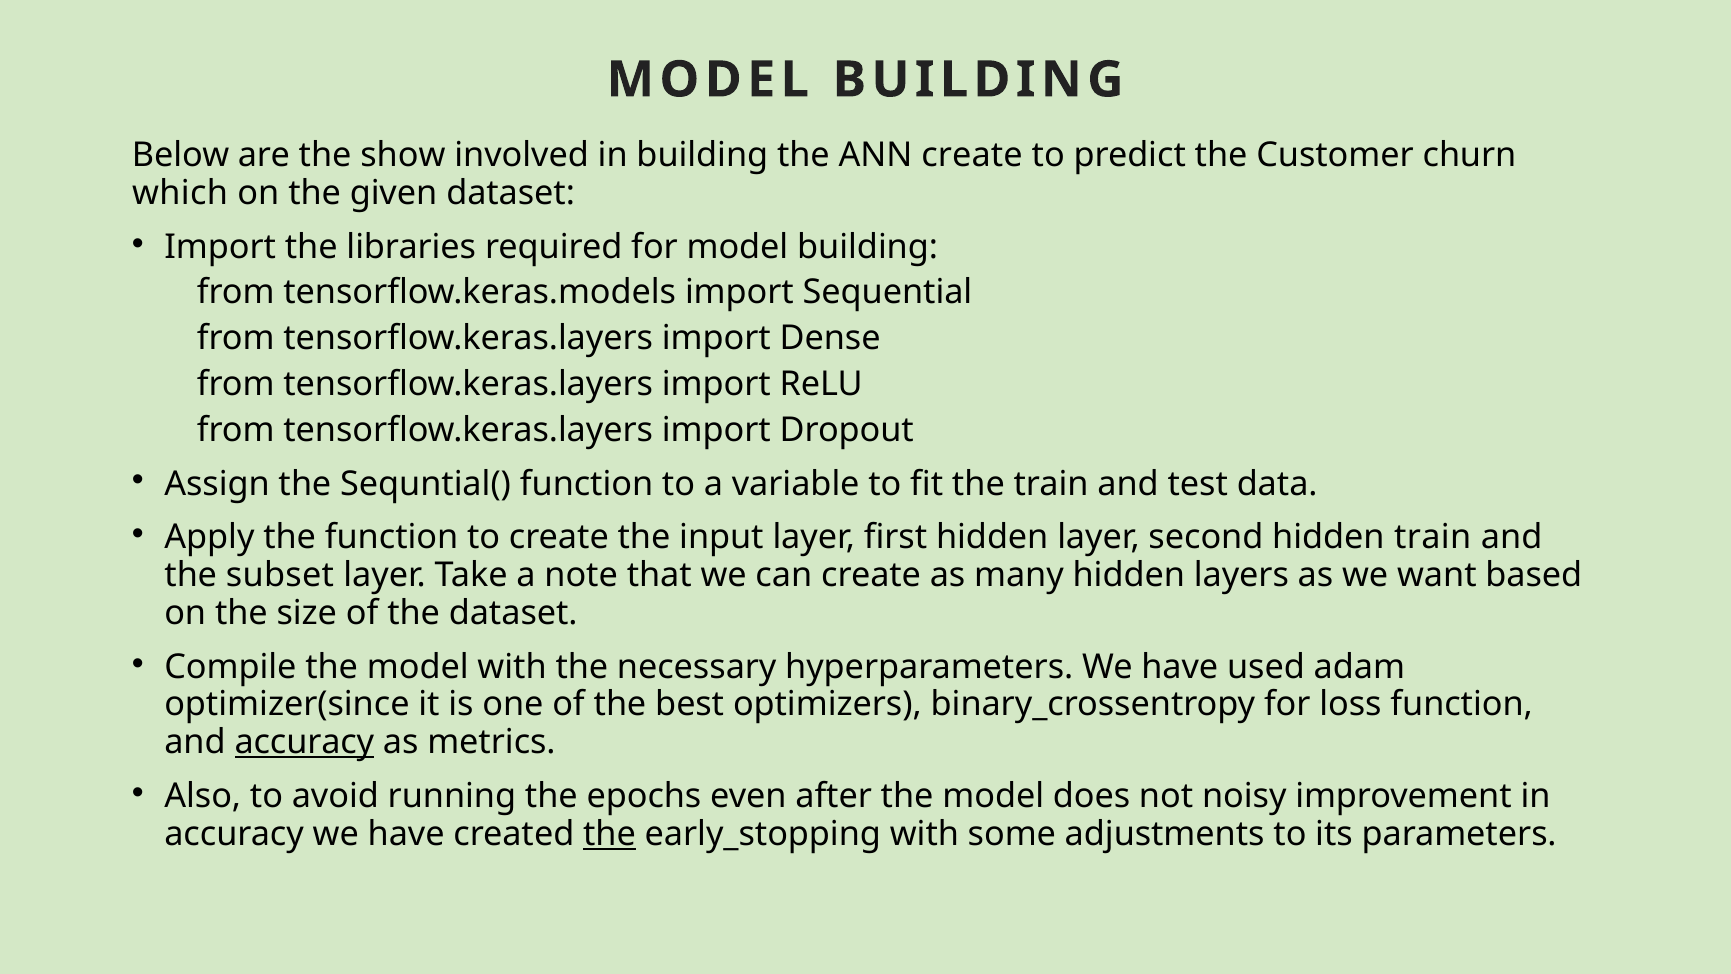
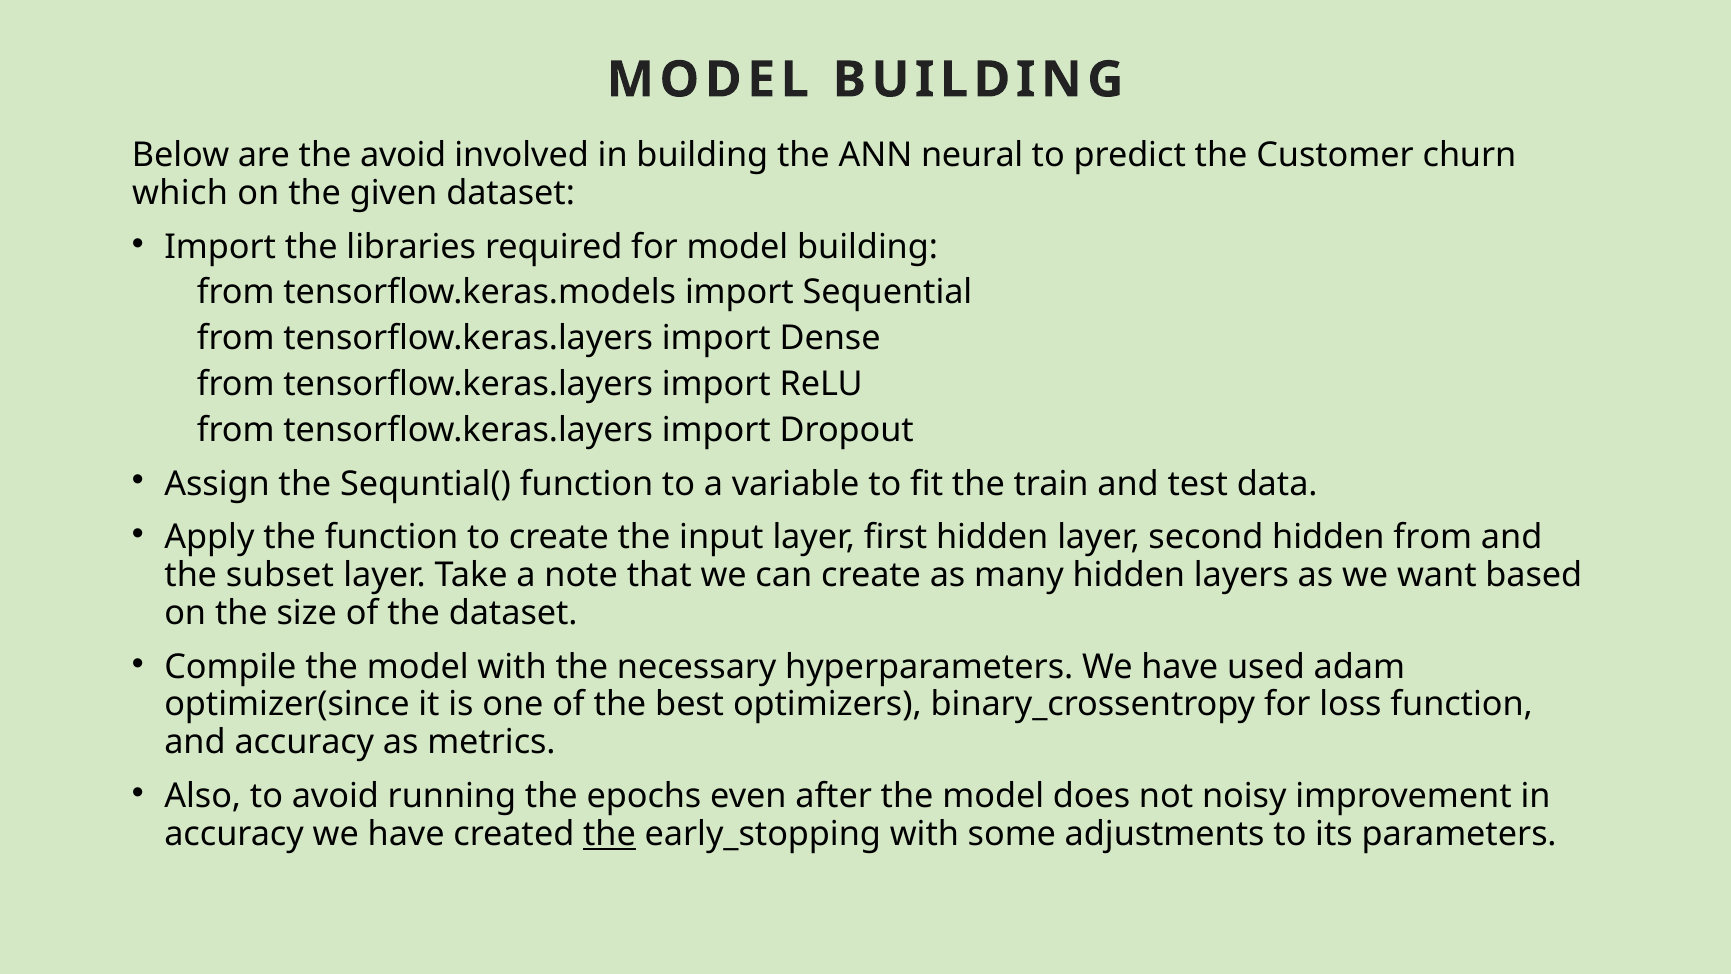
the show: show -> avoid
ANN create: create -> neural
hidden train: train -> from
accuracy at (304, 742) underline: present -> none
